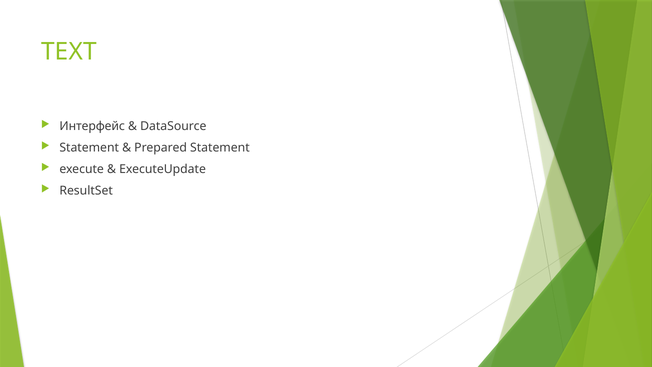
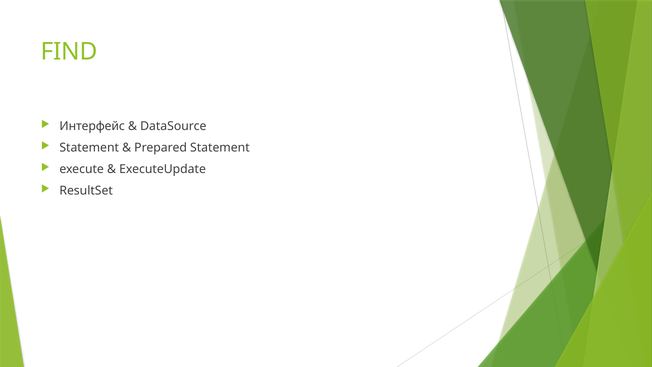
TEXT: TEXT -> FIND
